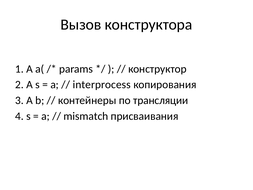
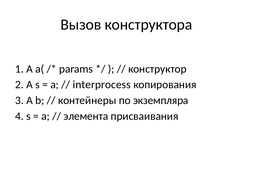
трансляции: трансляции -> экземпляра
mismatch: mismatch -> элемента
